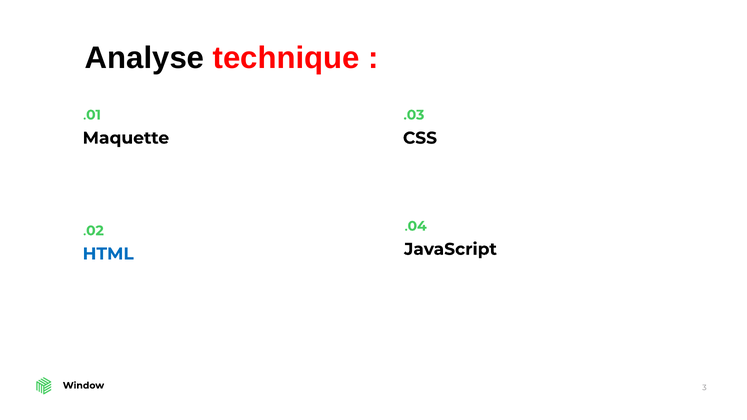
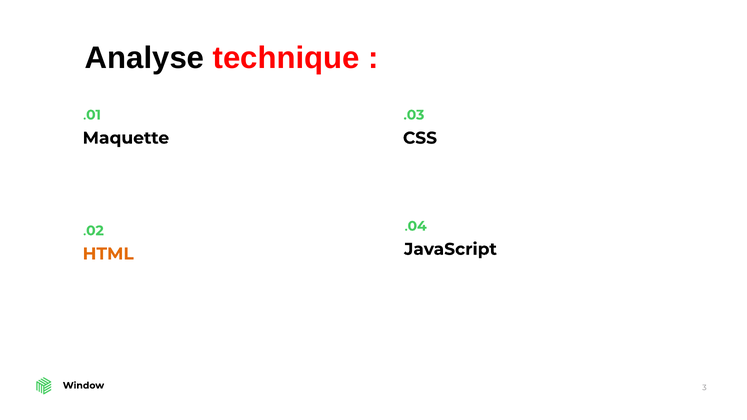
HTML colour: blue -> orange
